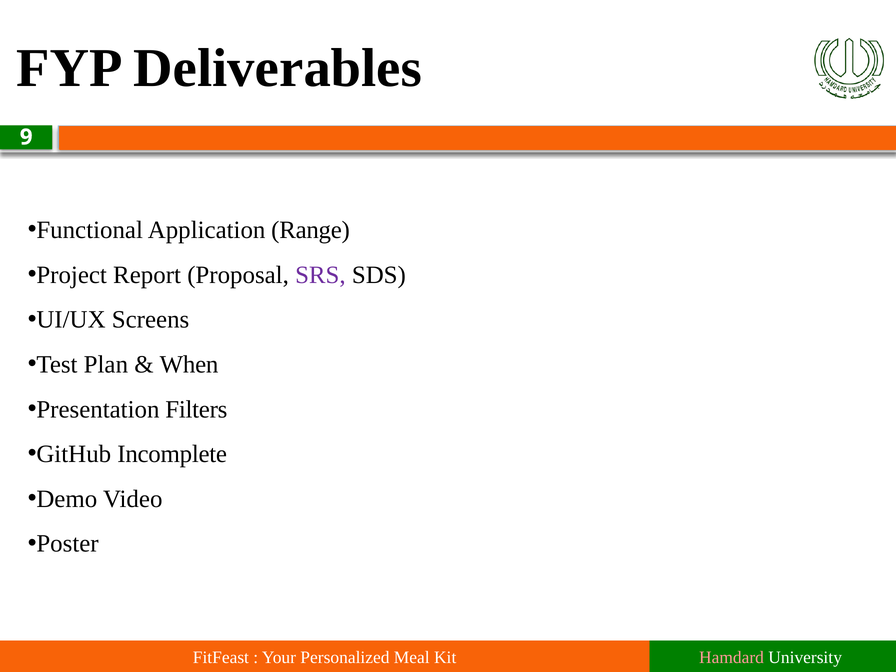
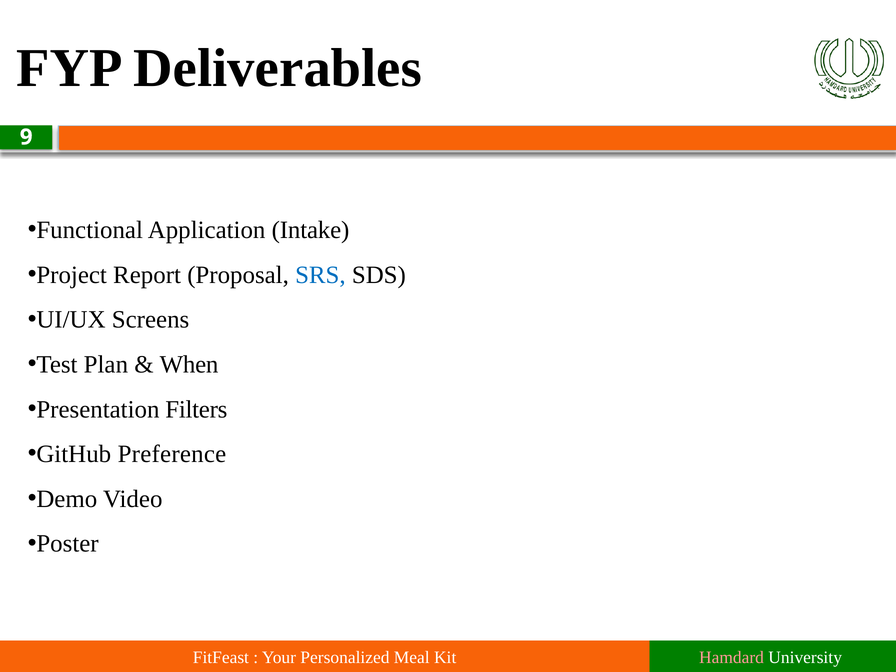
Range: Range -> Intake
SRS colour: purple -> blue
Incomplete: Incomplete -> Preference
